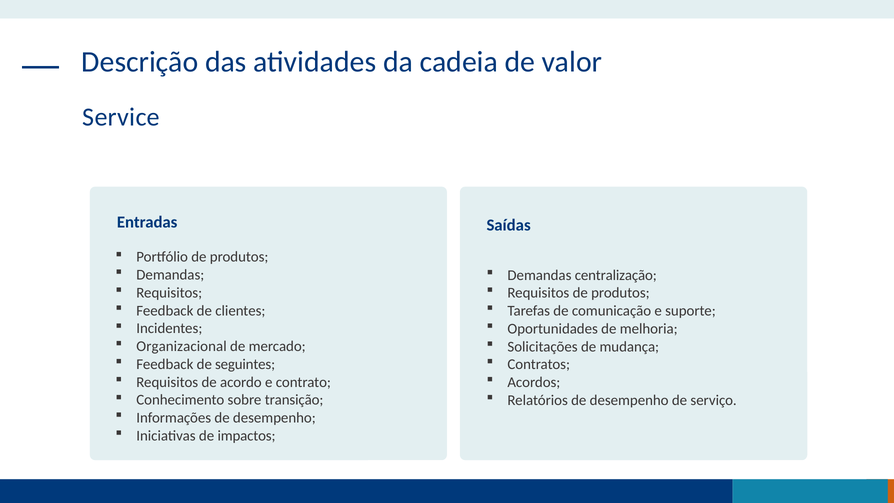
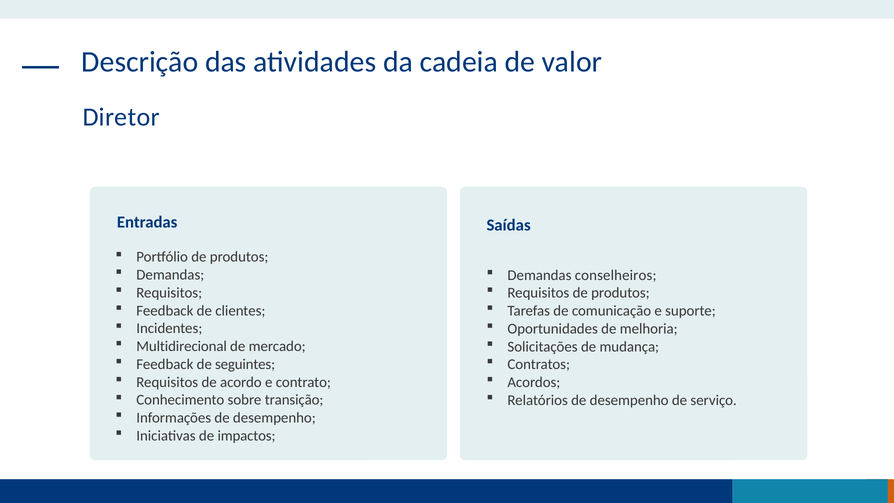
Service: Service -> Diretor
centralização: centralização -> conselheiros
Organizacional: Organizacional -> Multidirecional
